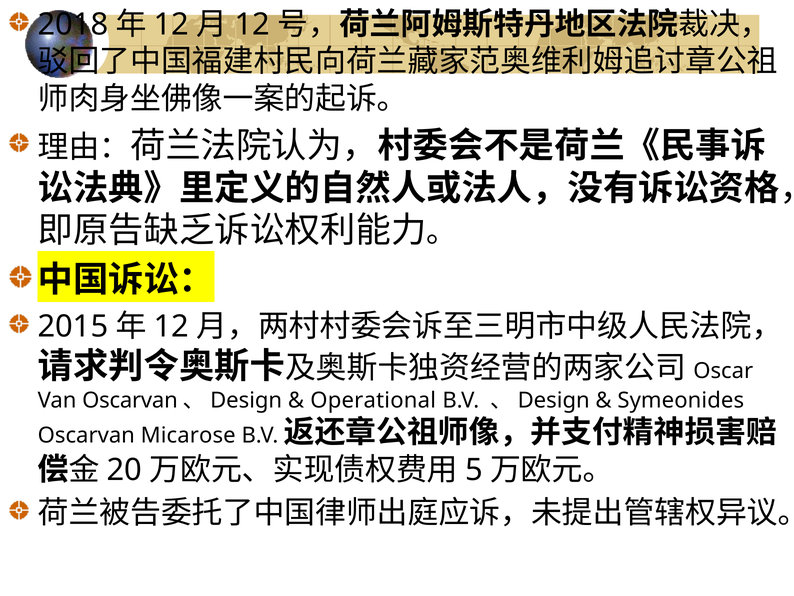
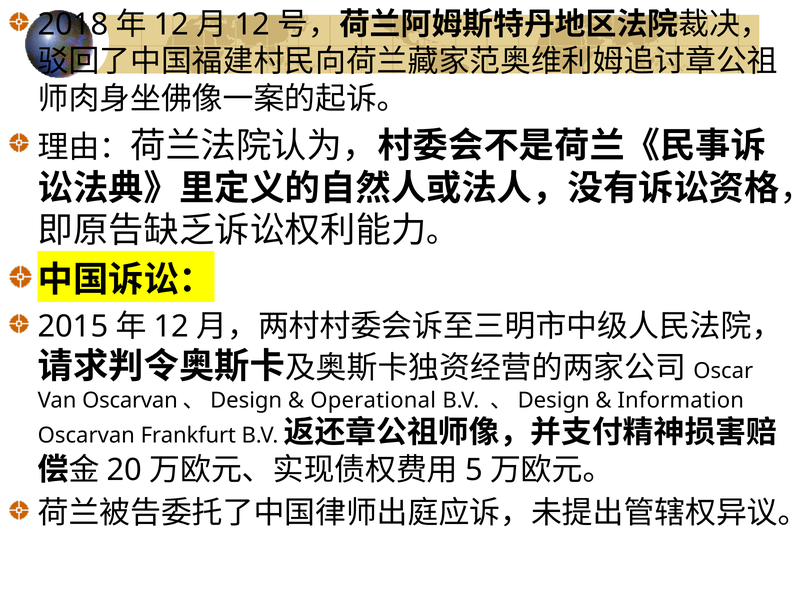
Symeonides: Symeonides -> Information
Micarose: Micarose -> Frankfurt
